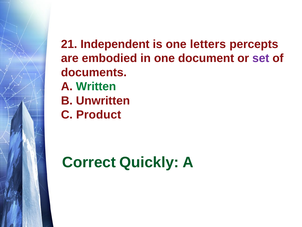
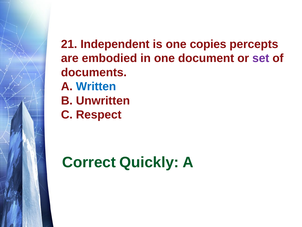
letters: letters -> copies
Written colour: green -> blue
Product: Product -> Respect
